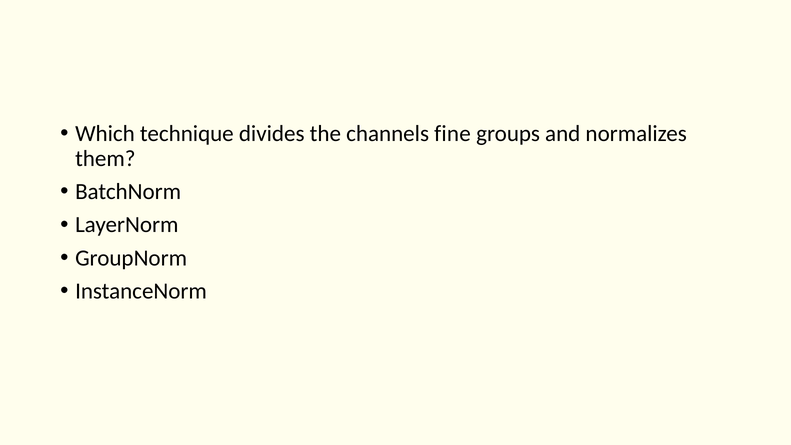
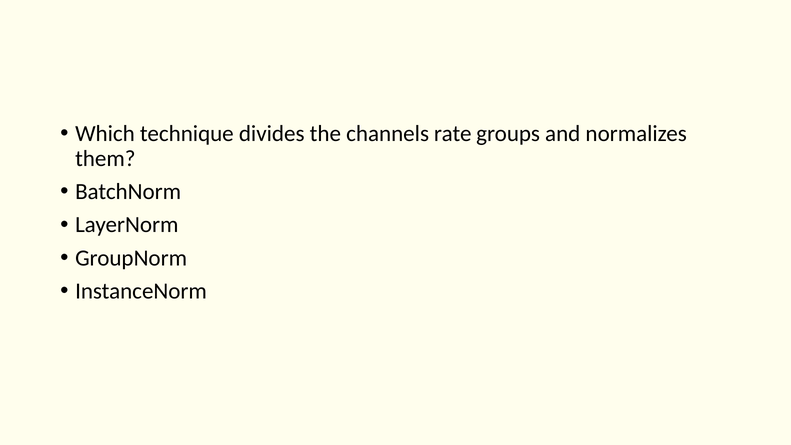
fine: fine -> rate
